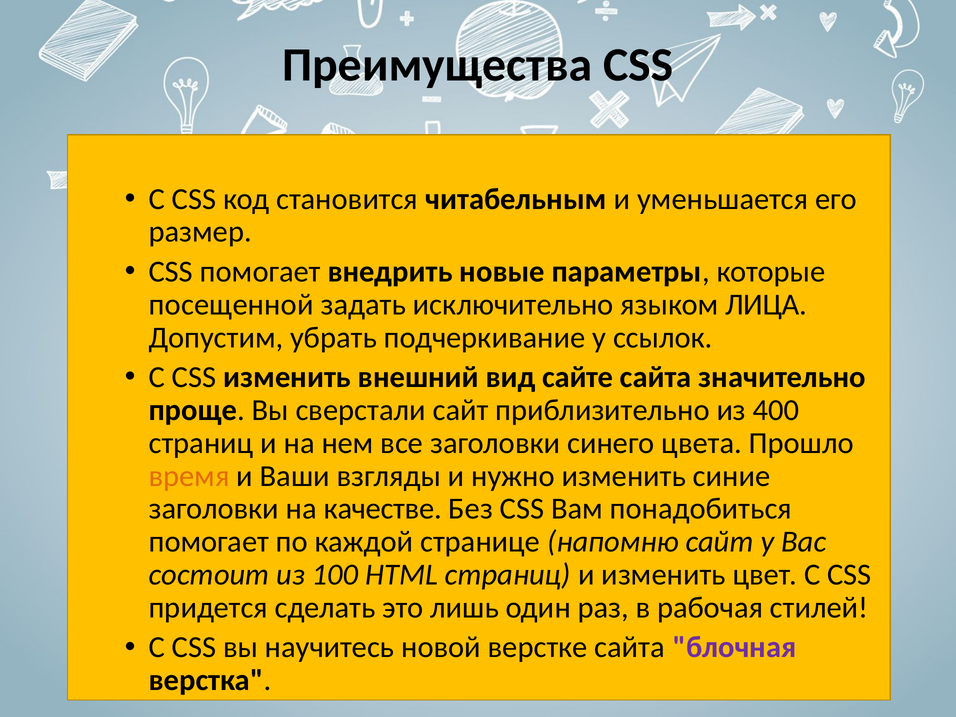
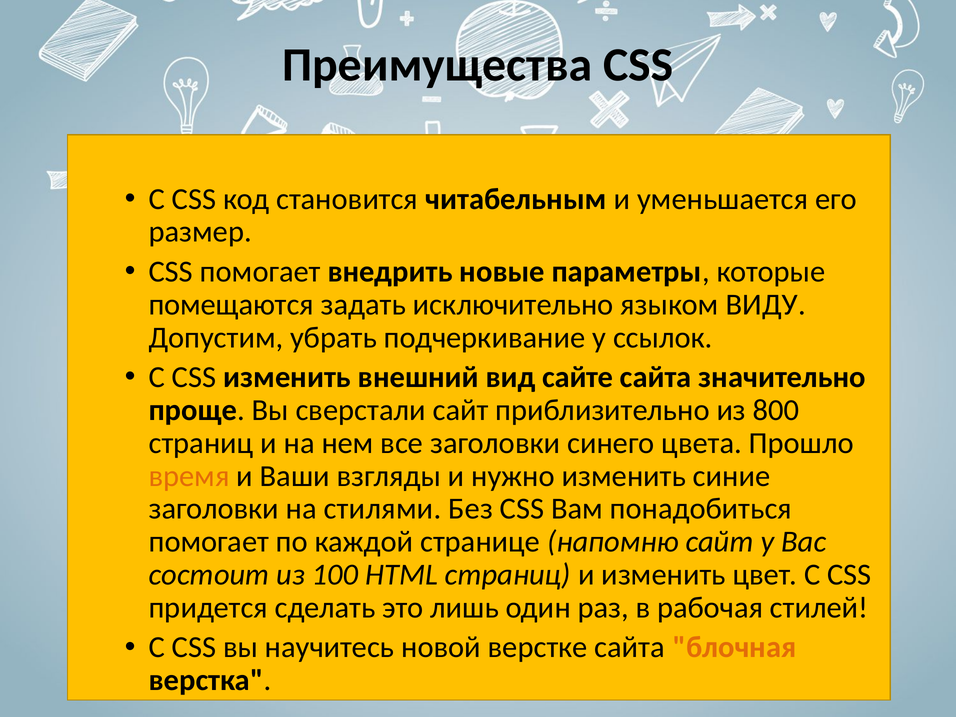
посещенной: посещенной -> помещаются
ЛИЦА: ЛИЦА -> ВИДУ
400: 400 -> 800
качестве: качестве -> стилями
блочная colour: purple -> orange
